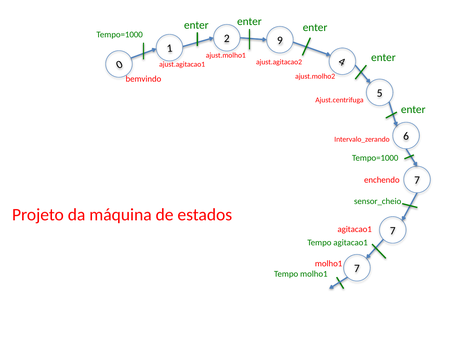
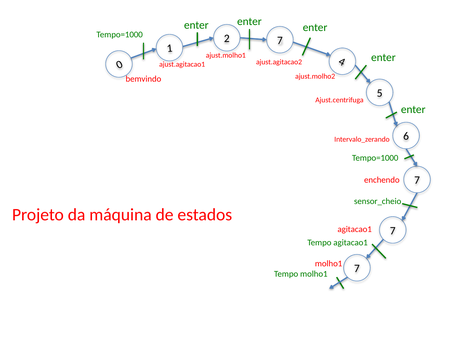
2 9: 9 -> 7
